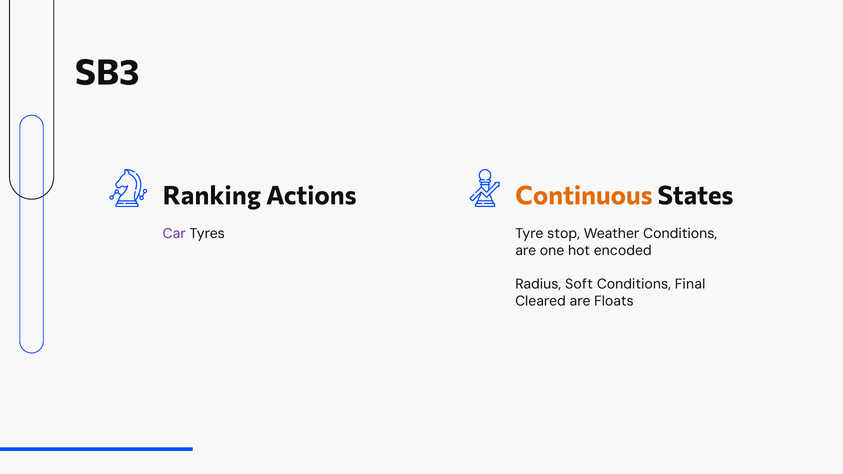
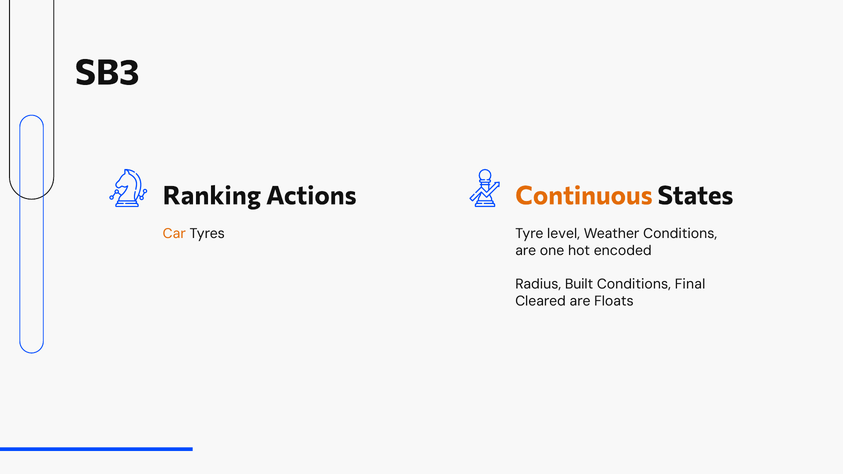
Car colour: purple -> orange
stop: stop -> level
Soft: Soft -> Built
